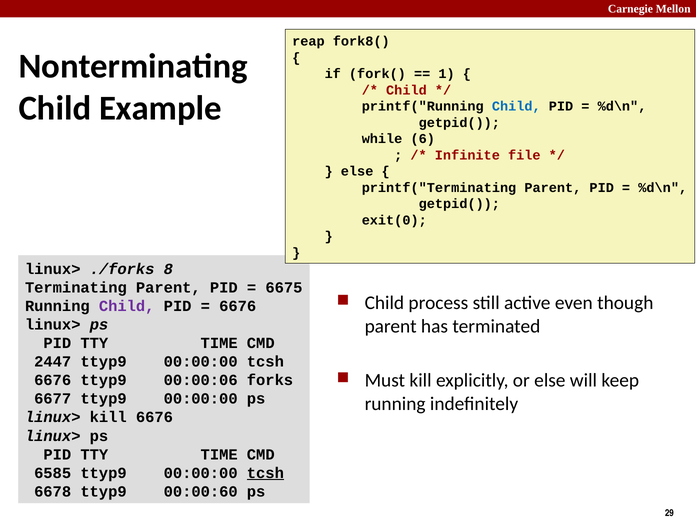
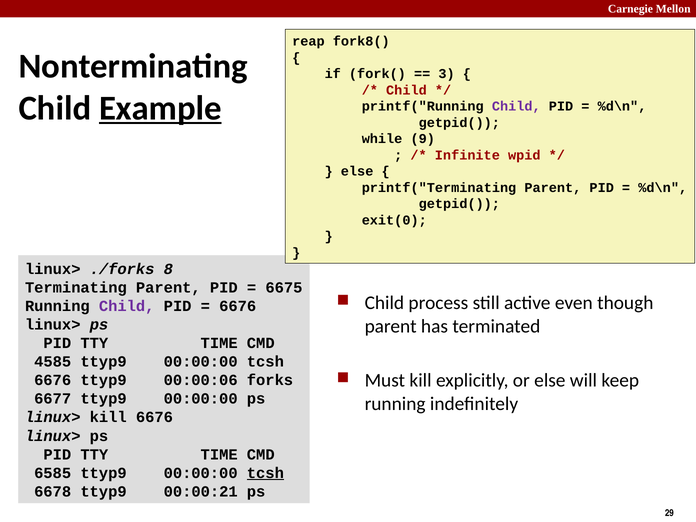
1: 1 -> 3
Example underline: none -> present
Child at (516, 106) colour: blue -> purple
6: 6 -> 9
file: file -> wpid
2447: 2447 -> 4585
00:00:60: 00:00:60 -> 00:00:21
